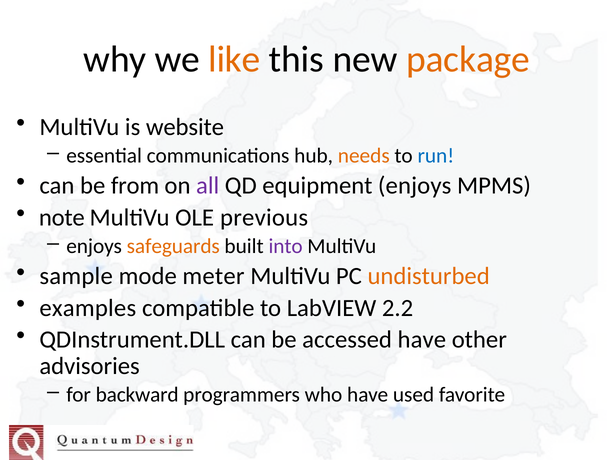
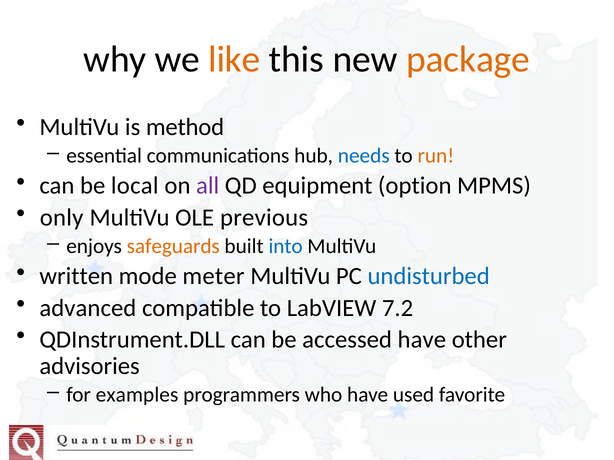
website: website -> method
needs colour: orange -> blue
run colour: blue -> orange
from: from -> local
equipment enjoys: enjoys -> option
note: note -> only
into colour: purple -> blue
sample: sample -> written
undisturbed colour: orange -> blue
examples: examples -> advanced
2.2: 2.2 -> 7.2
backward: backward -> examples
